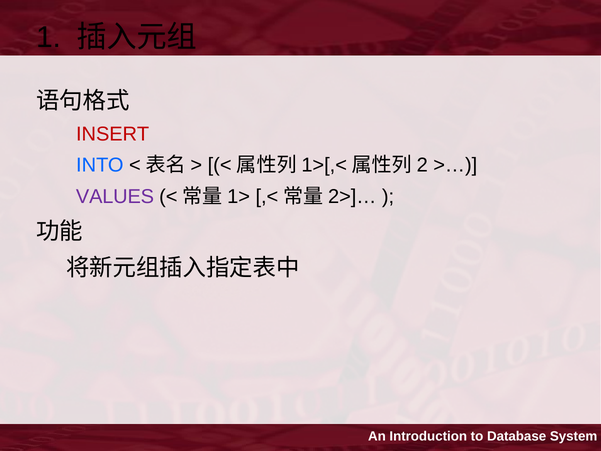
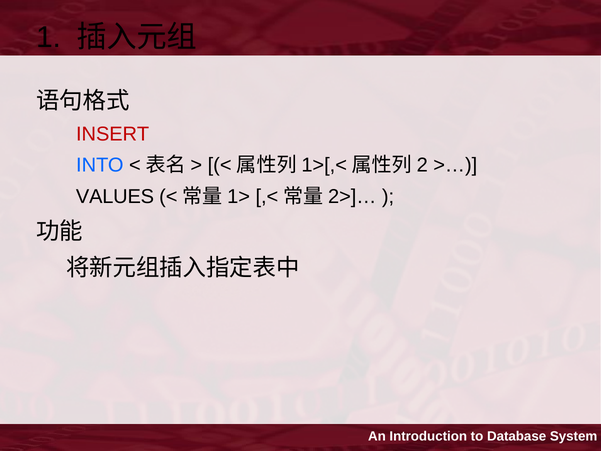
VALUES colour: purple -> black
